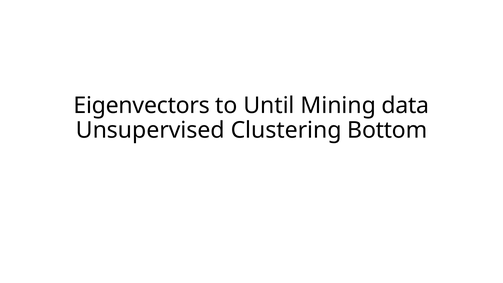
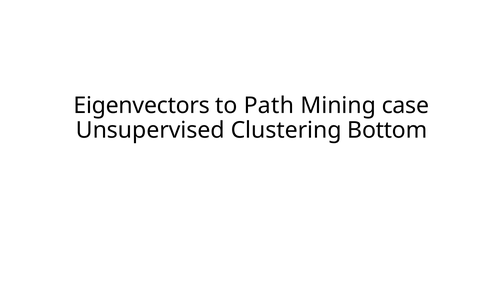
Until: Until -> Path
data: data -> case
